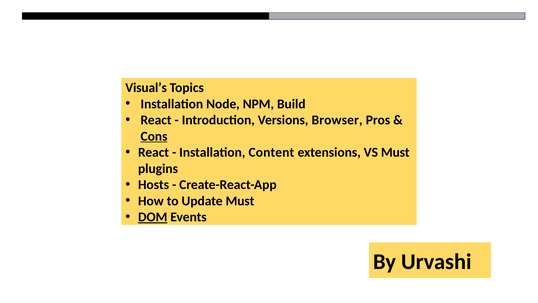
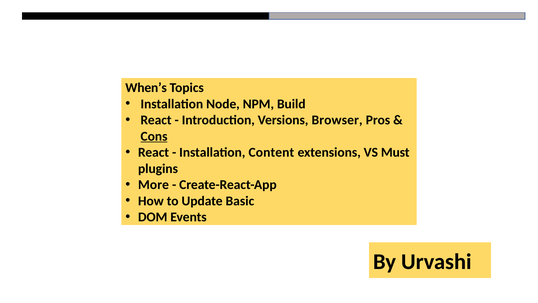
Visual’s: Visual’s -> When’s
Hosts: Hosts -> More
Update Must: Must -> Basic
DOM underline: present -> none
